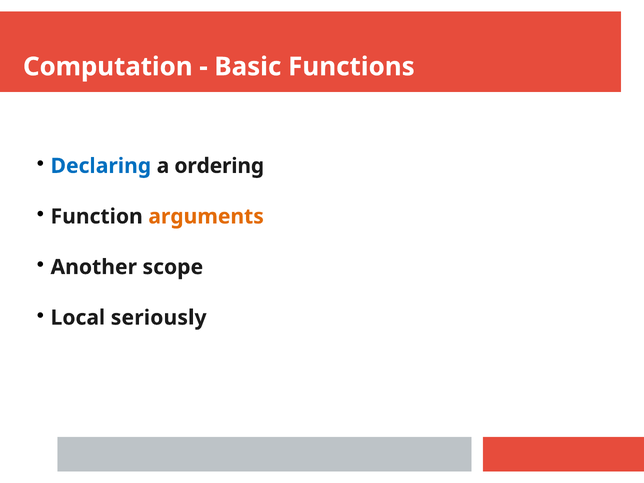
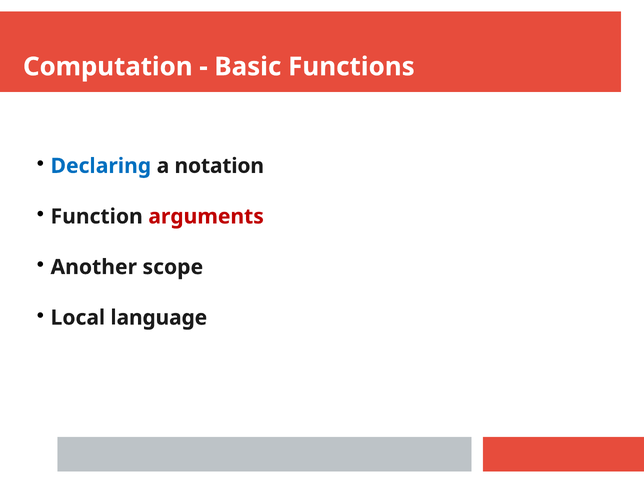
ordering: ordering -> notation
arguments colour: orange -> red
seriously: seriously -> language
